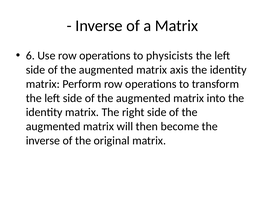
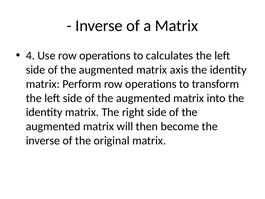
6: 6 -> 4
physicists: physicists -> calculates
